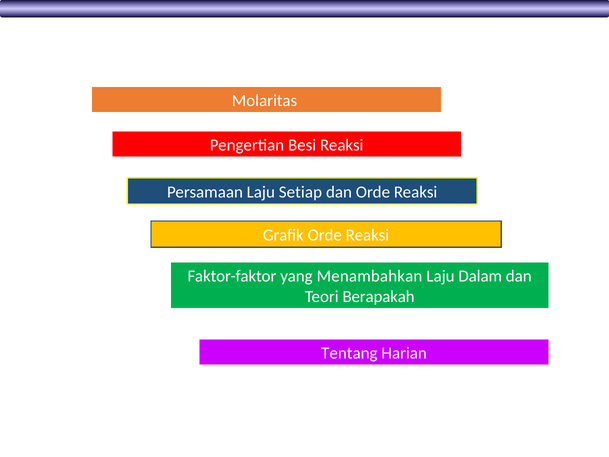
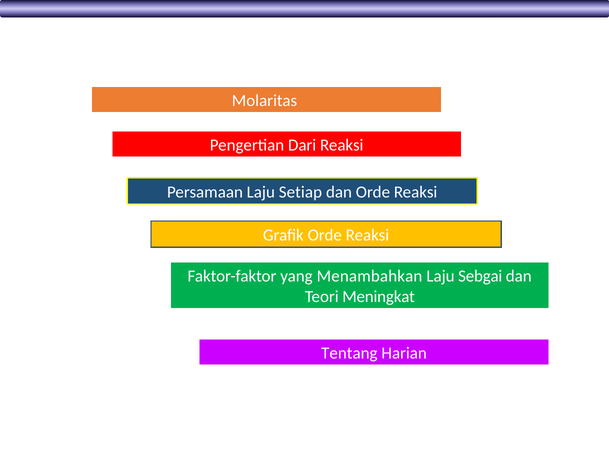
Besi: Besi -> Dari
Dalam: Dalam -> Sebgai
Berapakah: Berapakah -> Meningkat
